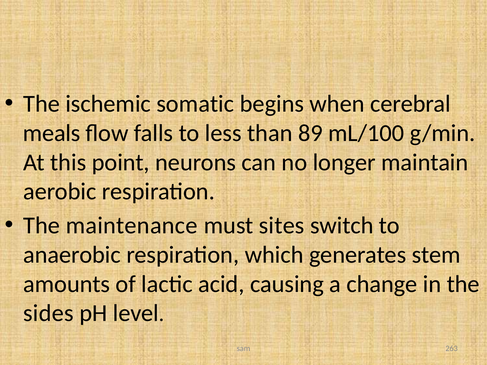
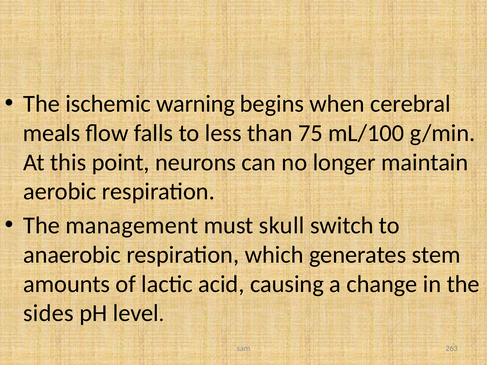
somatic: somatic -> warning
89: 89 -> 75
maintenance: maintenance -> management
sites: sites -> skull
